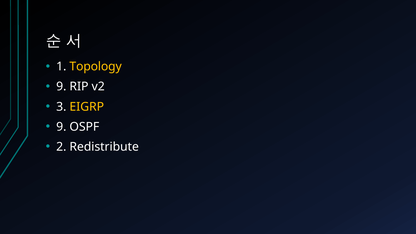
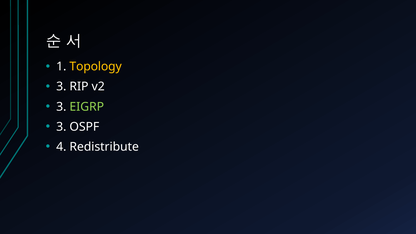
9 at (61, 87): 9 -> 3
EIGRP colour: yellow -> light green
9 at (61, 127): 9 -> 3
2: 2 -> 4
